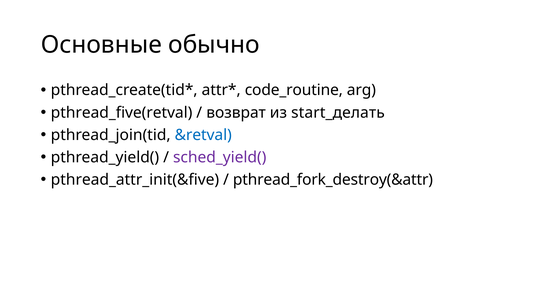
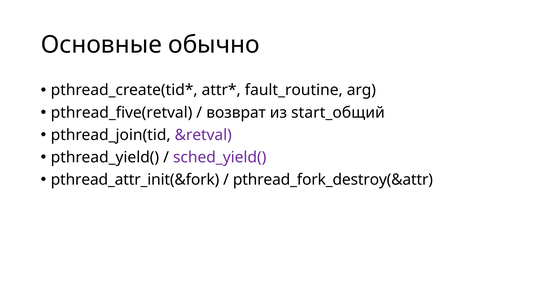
code_routine: code_routine -> fault_routine
start_делать: start_делать -> start_общий
&retval colour: blue -> purple
pthread_attr_init(&five: pthread_attr_init(&five -> pthread_attr_init(&fork
